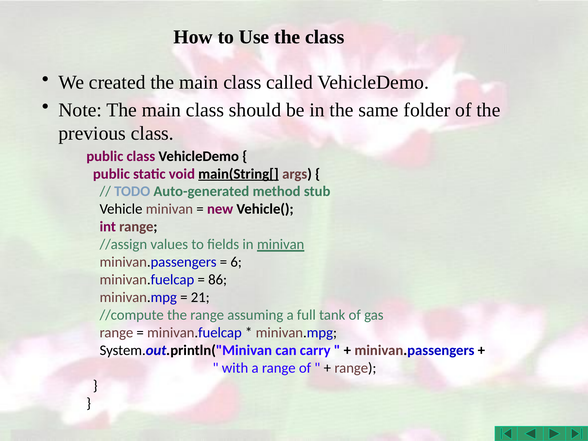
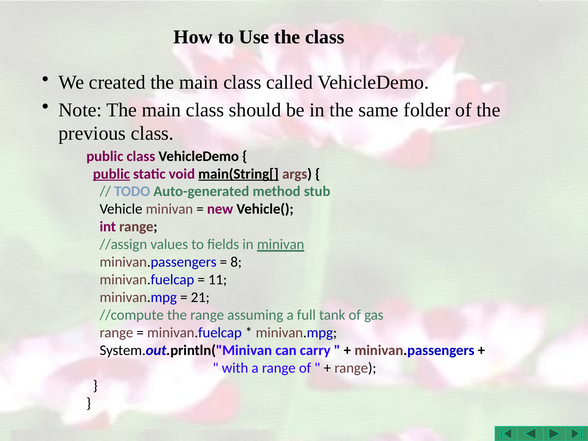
public at (111, 174) underline: none -> present
6: 6 -> 8
86: 86 -> 11
